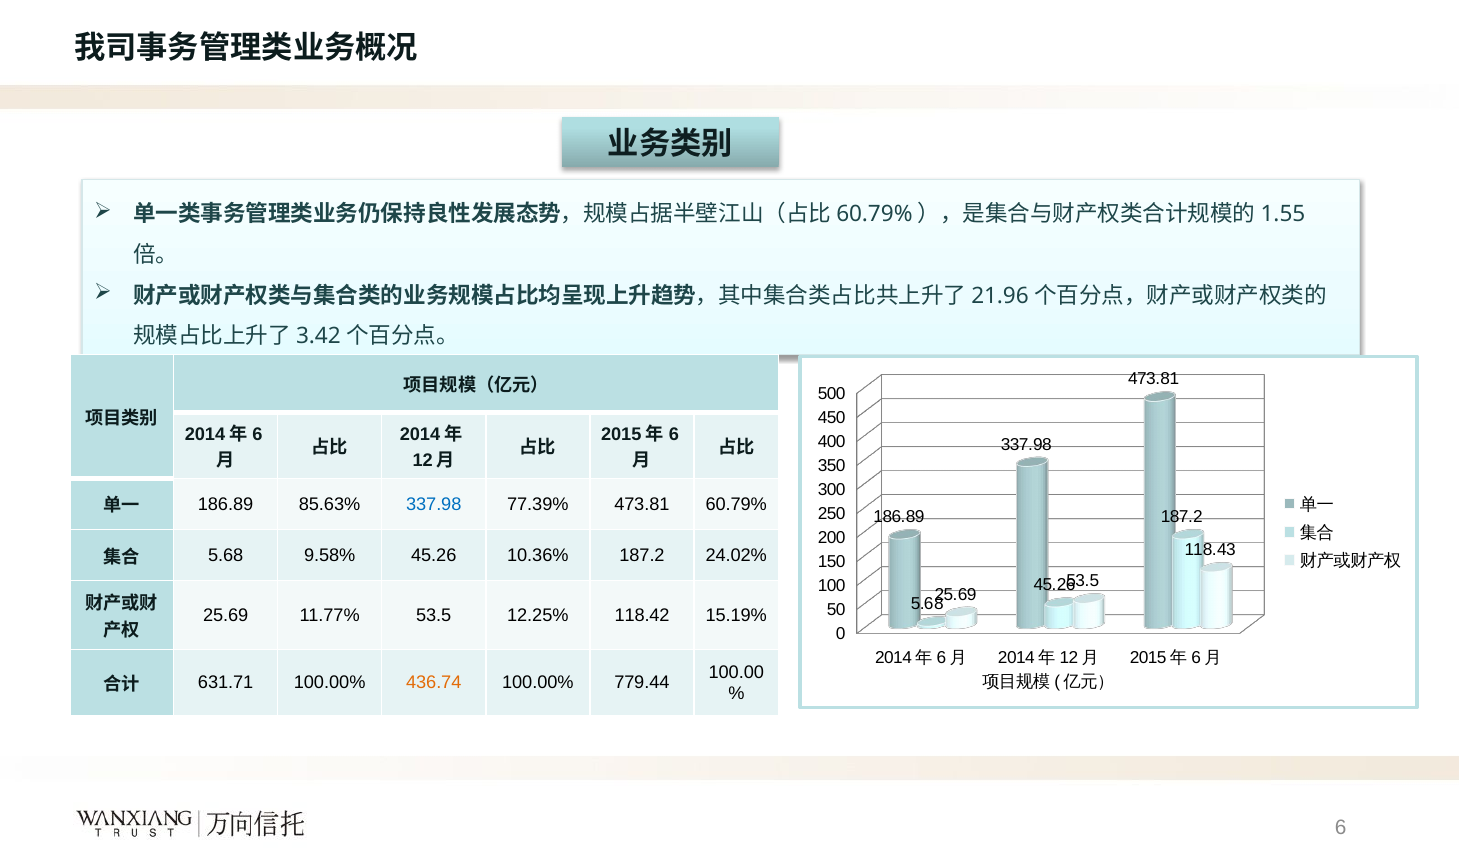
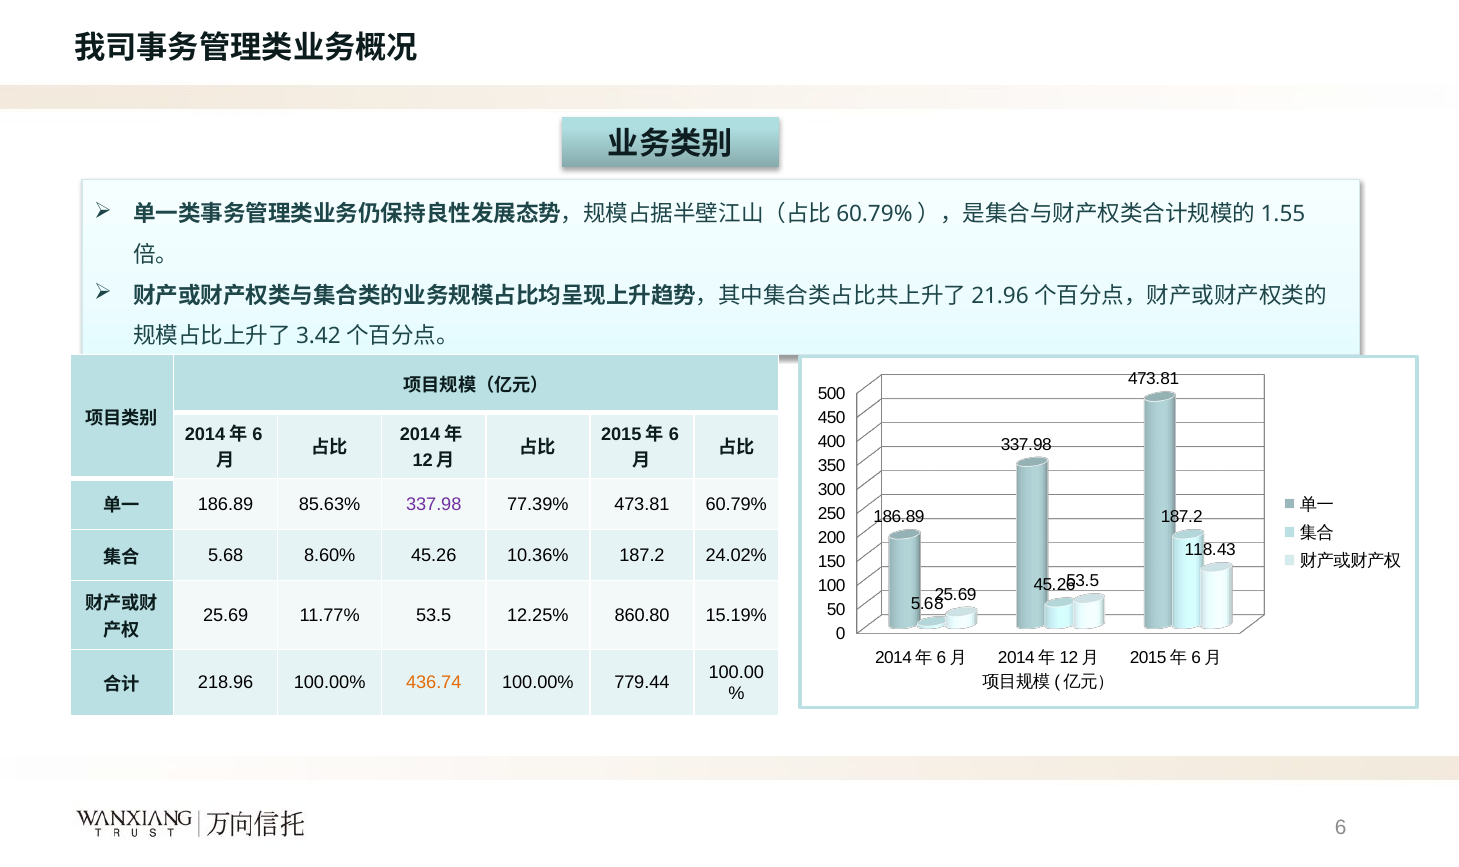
337.98 at (434, 504) colour: blue -> purple
9.58%: 9.58% -> 8.60%
118.42: 118.42 -> 860.80
631.71: 631.71 -> 218.96
